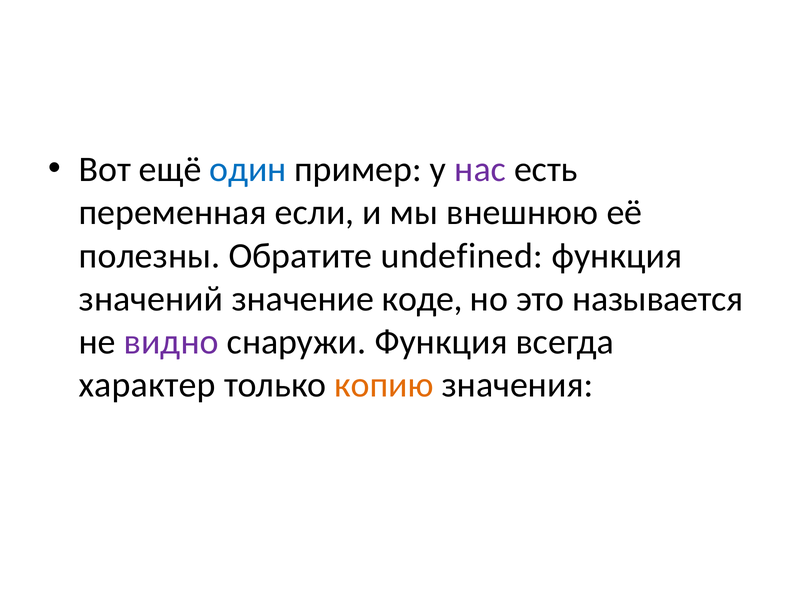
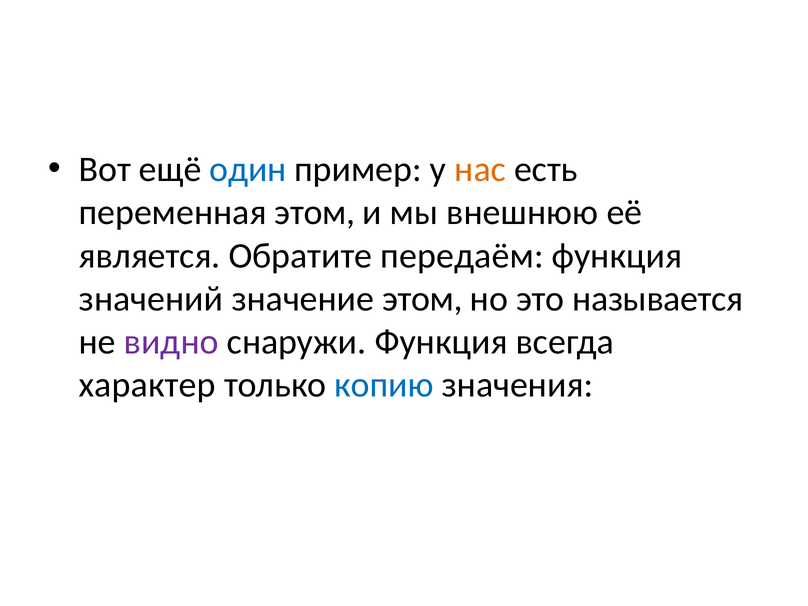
нас colour: purple -> orange
переменная если: если -> этом
полезны: полезны -> является
undefined: undefined -> передаём
значение коде: коде -> этом
копию colour: orange -> blue
